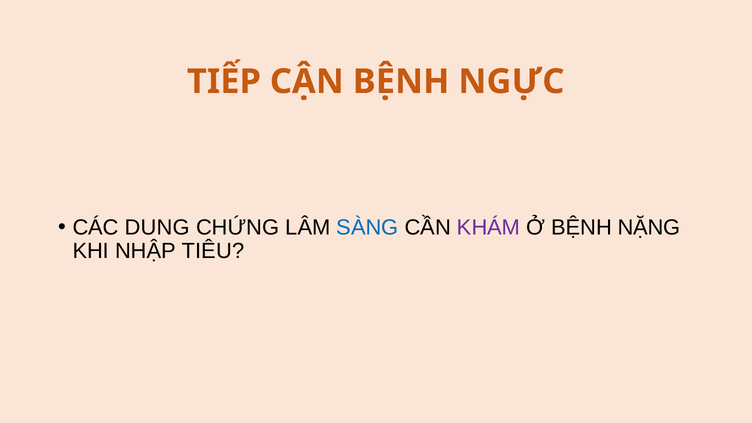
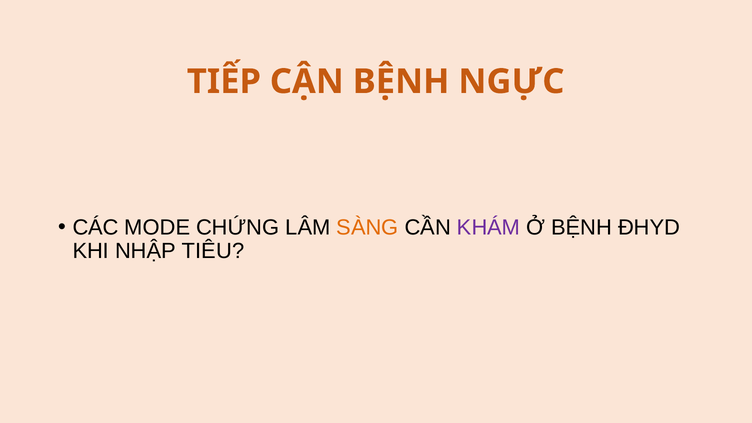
DUNG: DUNG -> MODE
SÀNG colour: blue -> orange
NẶNG: NẶNG -> ĐHYD
